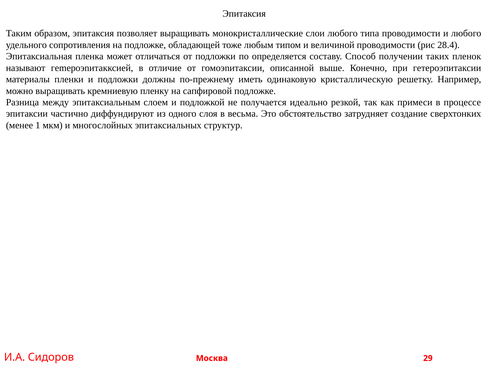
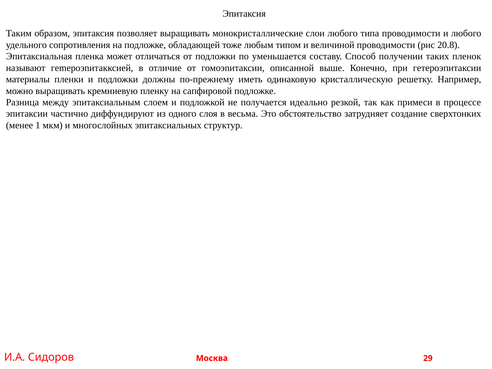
28.4: 28.4 -> 20.8
определяется: определяется -> уменьшается
